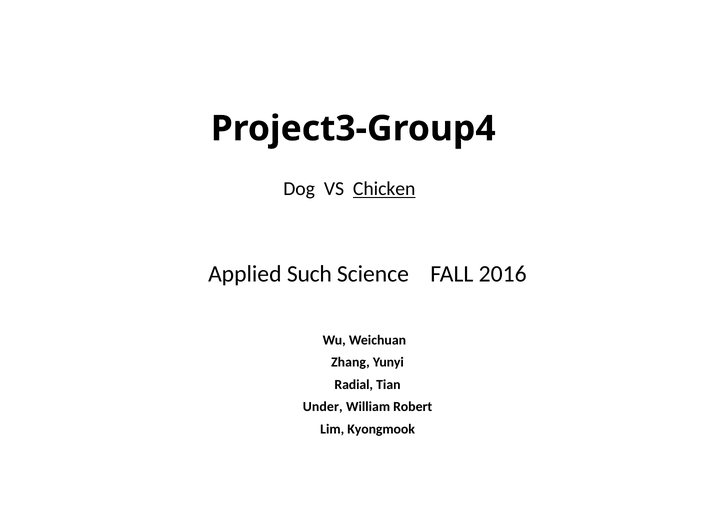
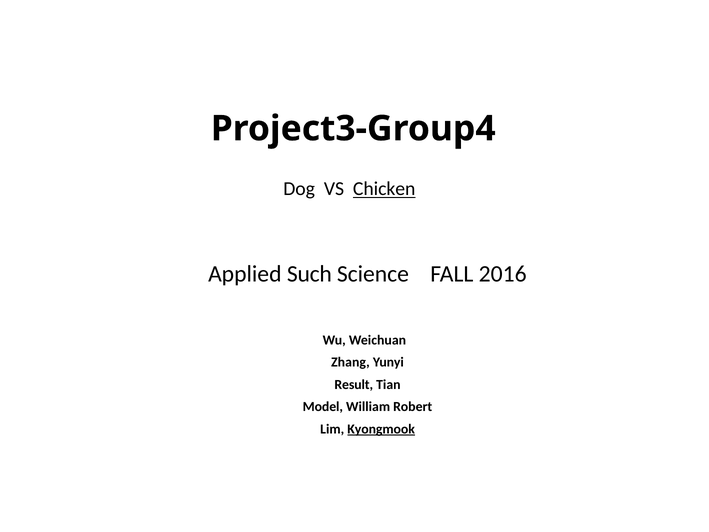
Radial: Radial -> Result
Under: Under -> Model
Kyongmook underline: none -> present
